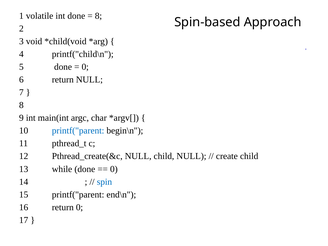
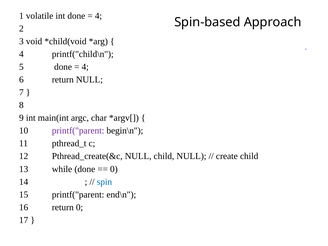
8 at (98, 16): 8 -> 4
0 at (85, 67): 0 -> 4
printf("parent at (78, 131) colour: blue -> purple
